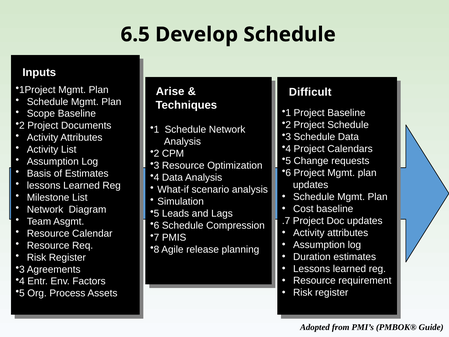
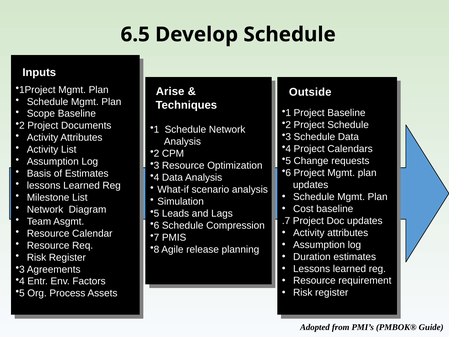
Difficult: Difficult -> Outside
